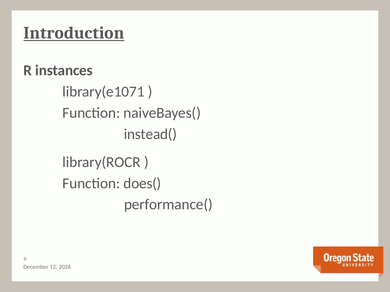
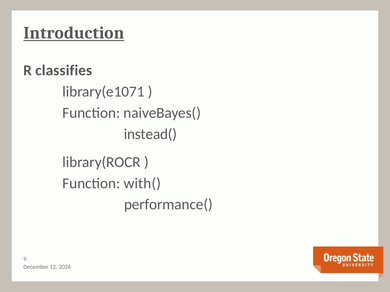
instances: instances -> classifies
does(: does( -> with(
